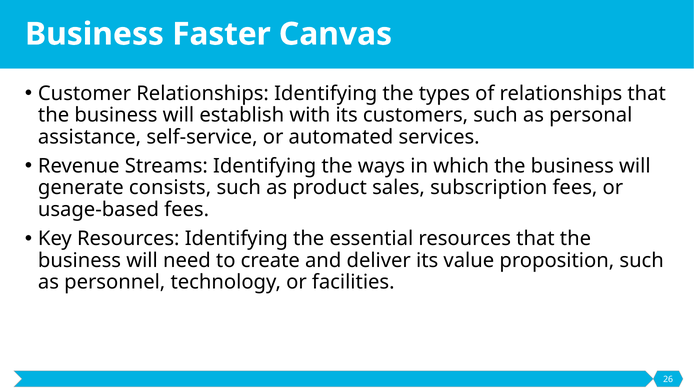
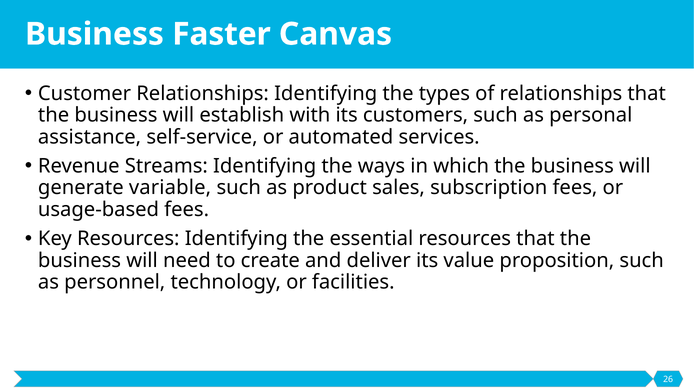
consists: consists -> variable
